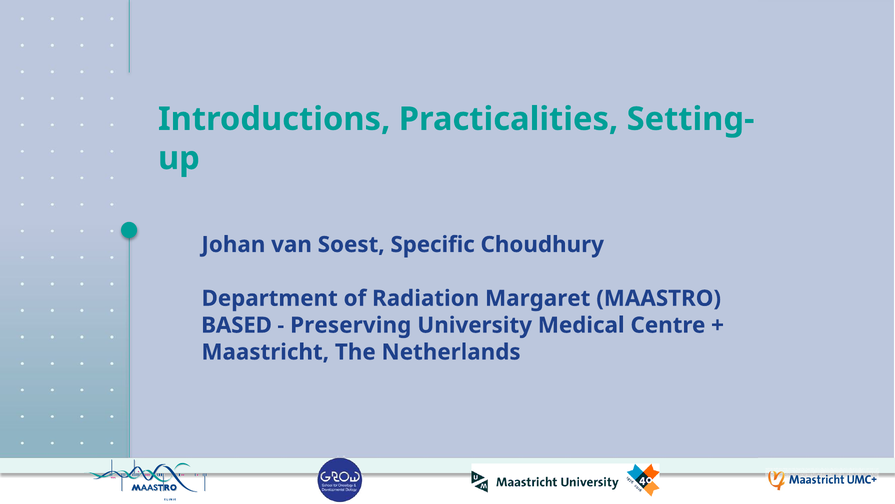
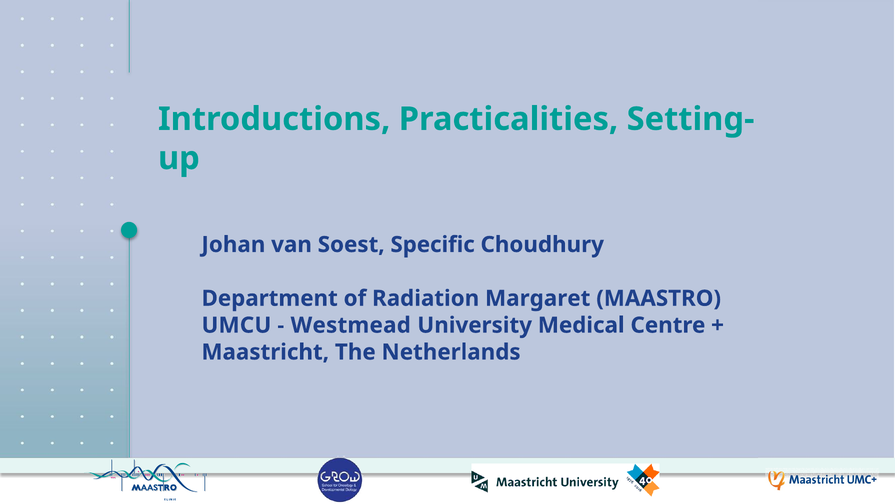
BASED: BASED -> UMCU
Preserving: Preserving -> Westmead
